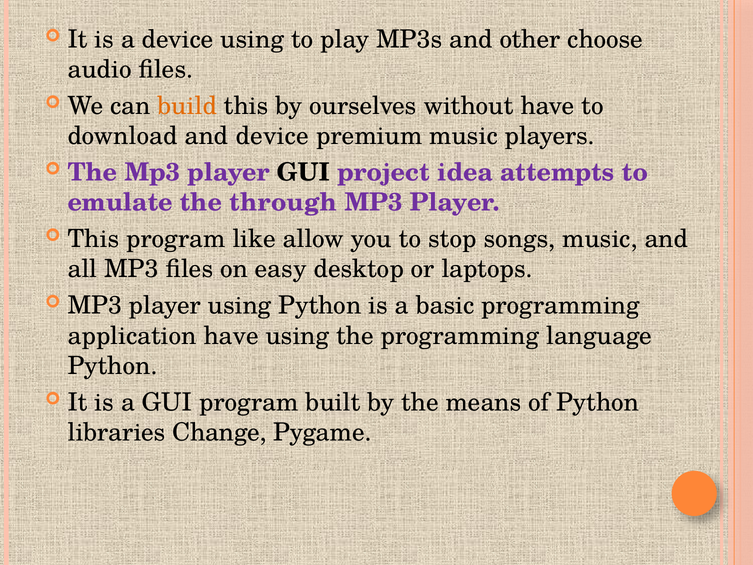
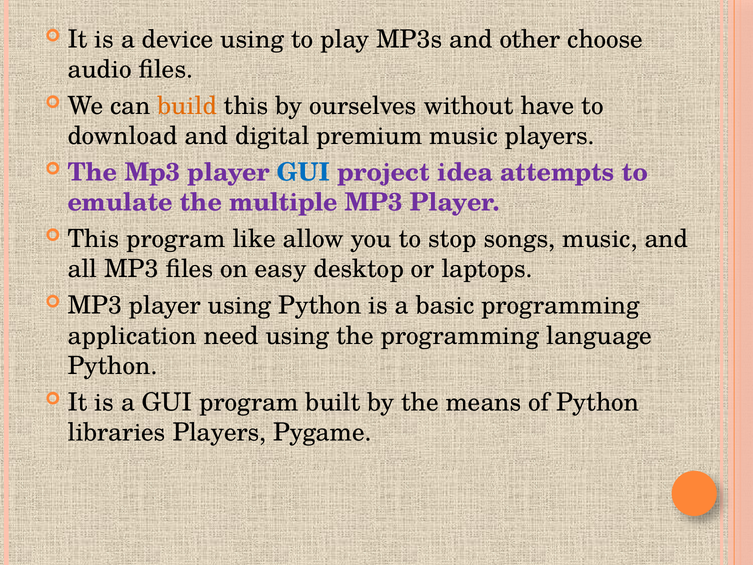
and device: device -> digital
GUI at (303, 172) colour: black -> blue
through: through -> multiple
application have: have -> need
libraries Change: Change -> Players
